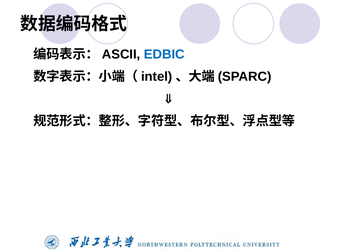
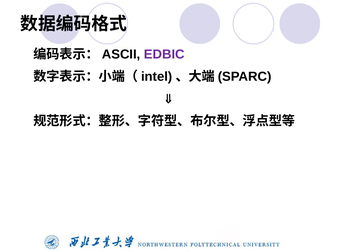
EDBIC colour: blue -> purple
